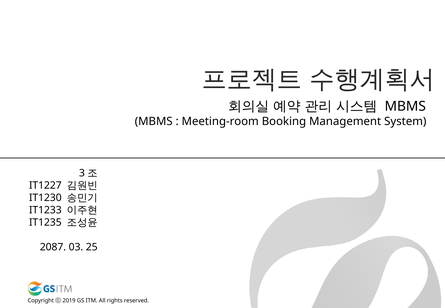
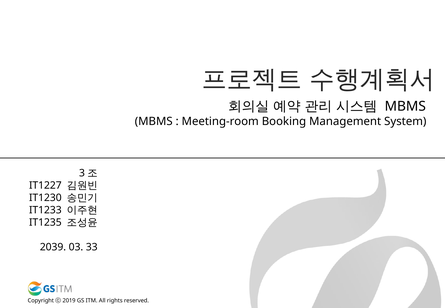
2087: 2087 -> 2039
25: 25 -> 33
